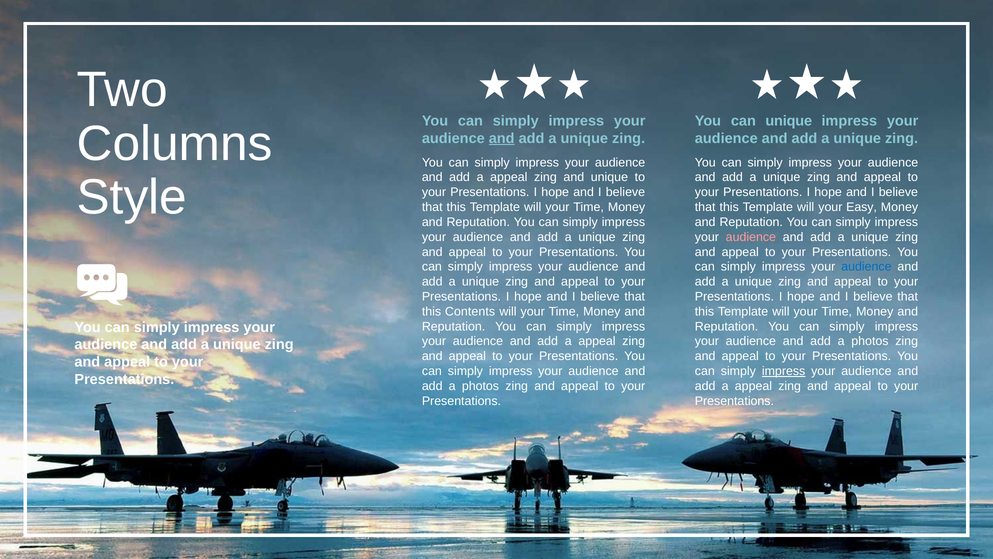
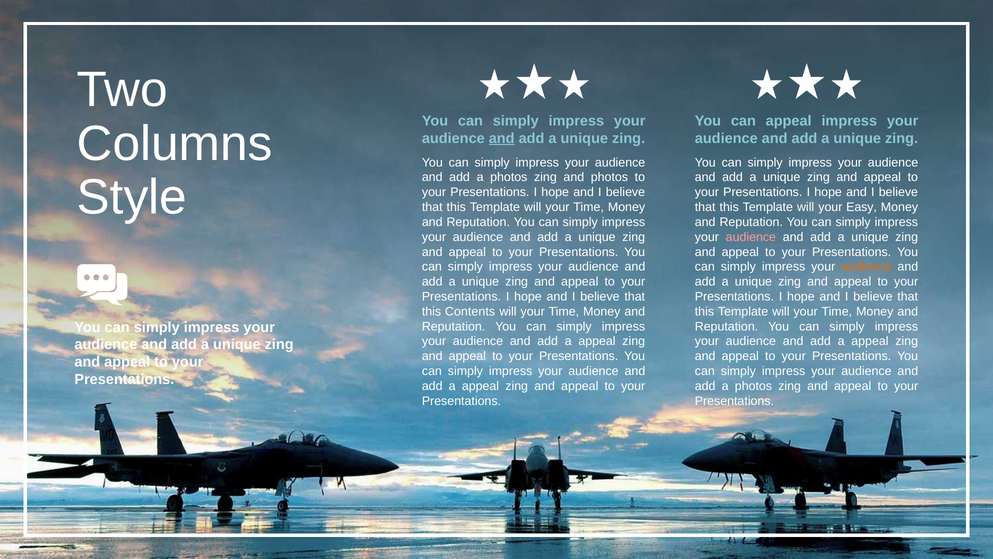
can unique: unique -> appeal
appeal at (509, 177): appeal -> photos
and unique: unique -> photos
audience at (866, 267) colour: blue -> orange
photos at (870, 341): photos -> appeal
impress at (784, 371) underline: present -> none
photos at (480, 386): photos -> appeal
appeal at (753, 386): appeal -> photos
